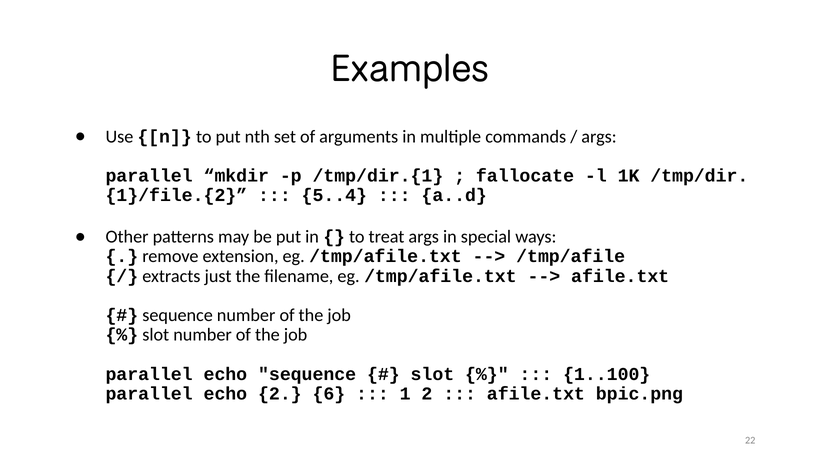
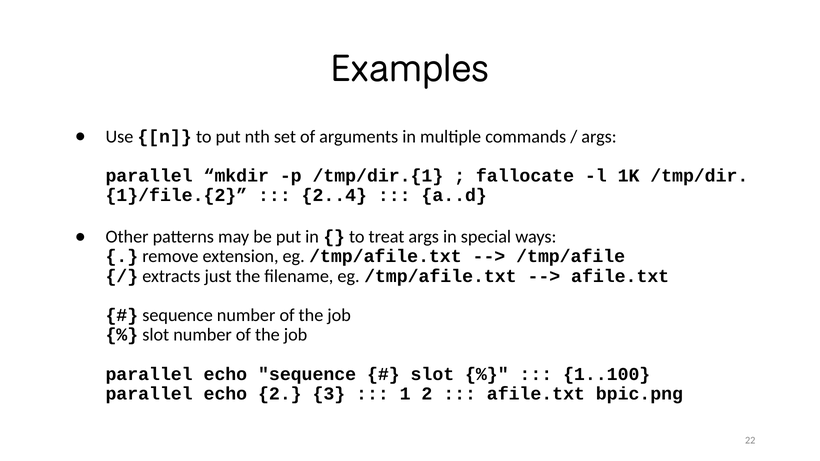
5..4: 5..4 -> 2..4
6: 6 -> 3
